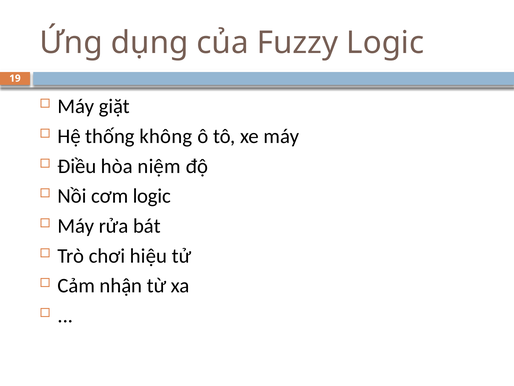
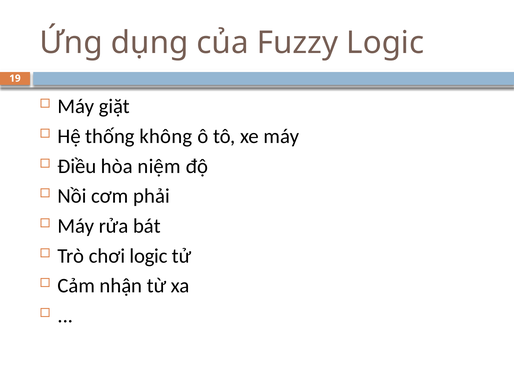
cơm logic: logic -> phải
chơi hiệu: hiệu -> logic
